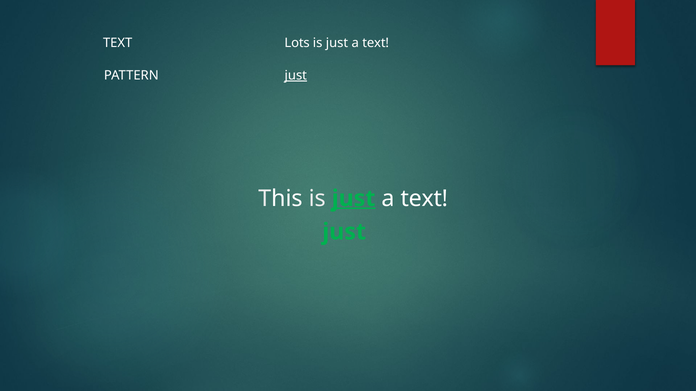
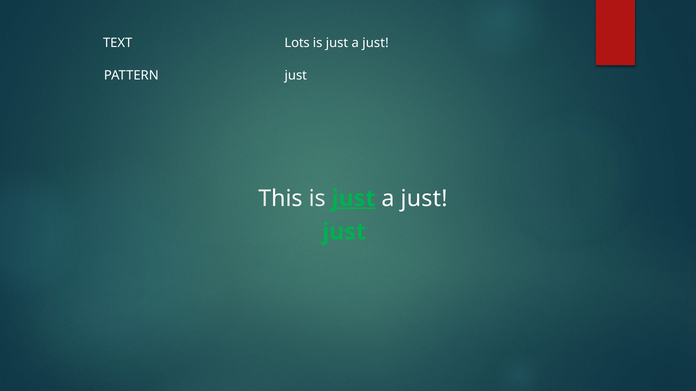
text at (376, 43): text -> just
just at (296, 75) underline: present -> none
text at (424, 199): text -> just
